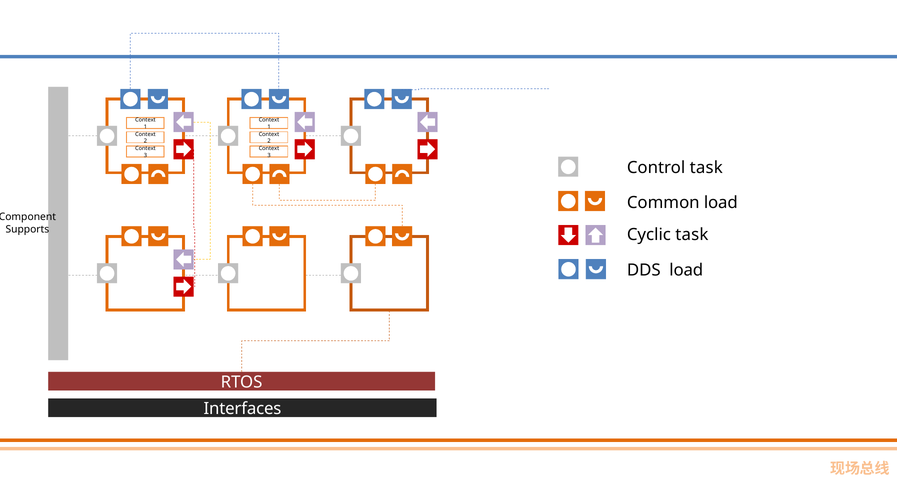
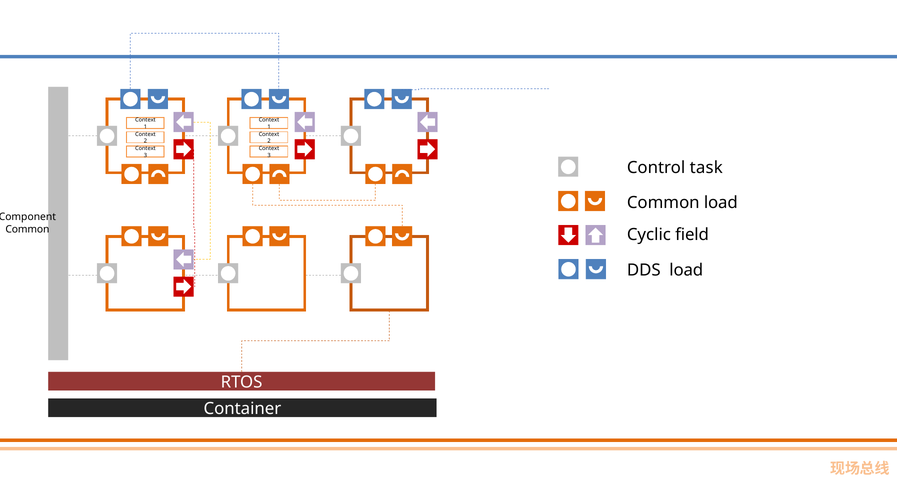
Supports at (27, 229): Supports -> Common
Cyclic task: task -> field
Interfaces: Interfaces -> Container
